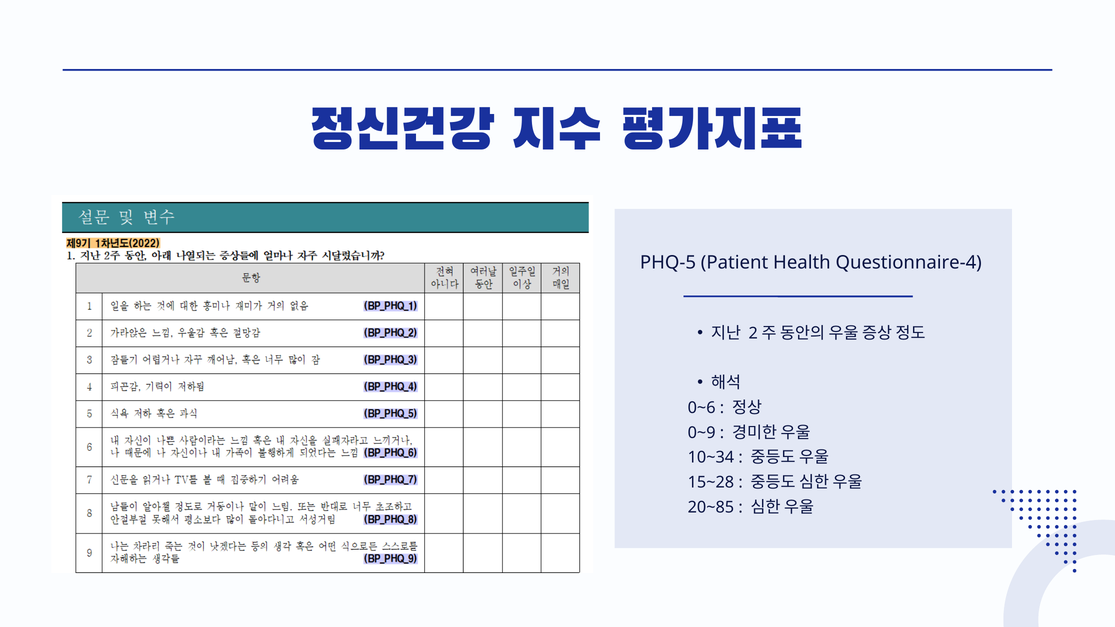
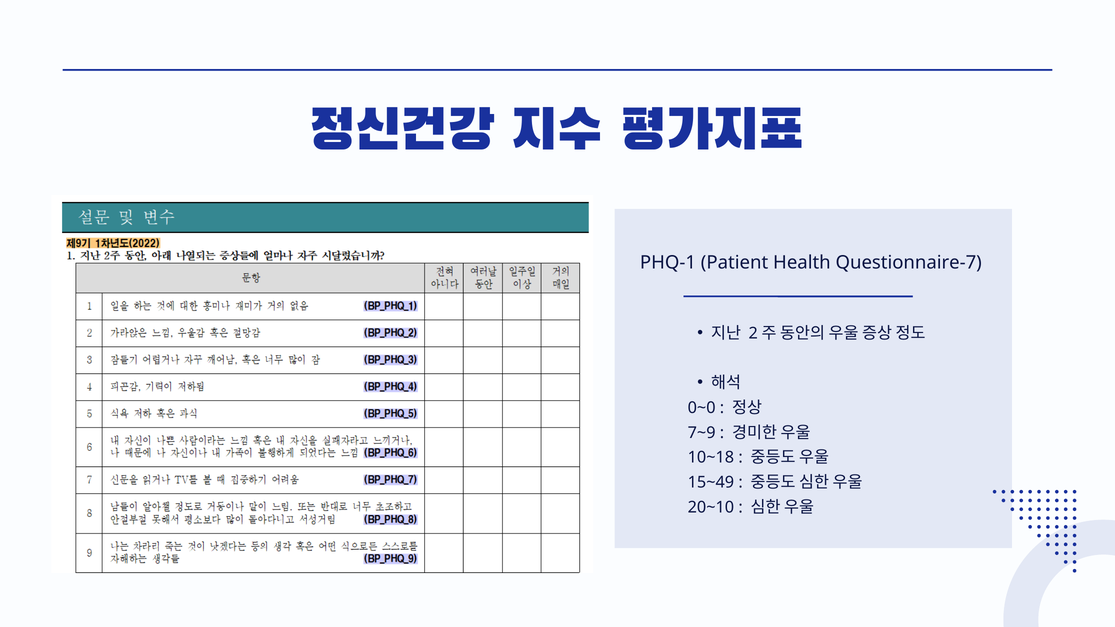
PHQ-5: PHQ-5 -> PHQ-1
Questionnaire-4: Questionnaire-4 -> Questionnaire-7
0~6: 0~6 -> 0~0
0~9: 0~9 -> 7~9
10~34: 10~34 -> 10~18
15~28: 15~28 -> 15~49
20~85: 20~85 -> 20~10
